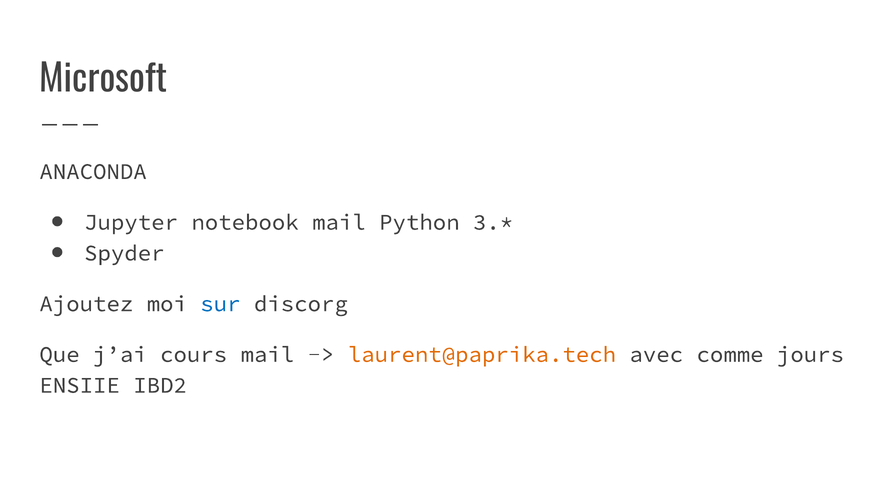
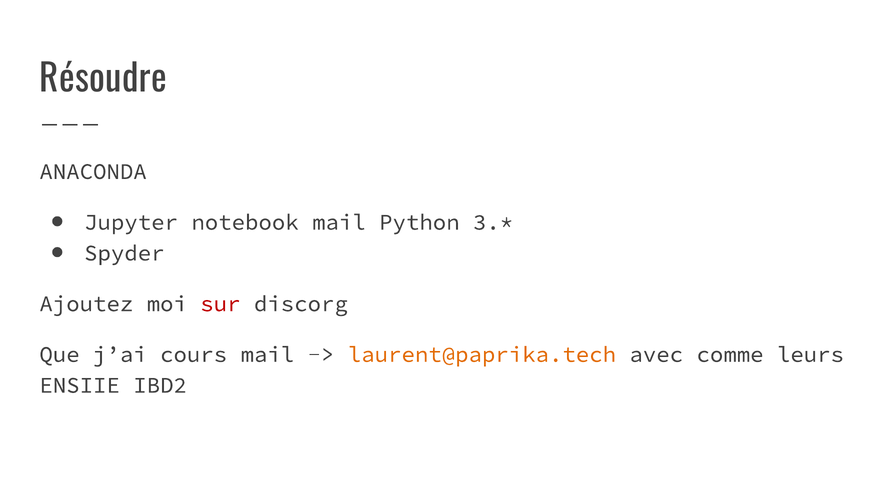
Microsoft: Microsoft -> Résoudre
sur colour: blue -> red
jours: jours -> leurs
